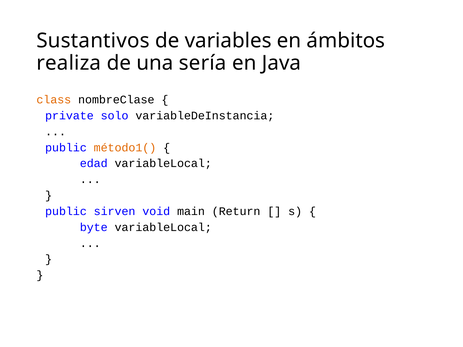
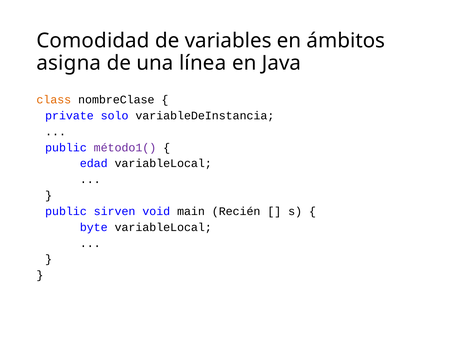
Sustantivos: Sustantivos -> Comodidad
realiza: realiza -> asigna
sería: sería -> línea
método1( colour: orange -> purple
Return: Return -> Recién
